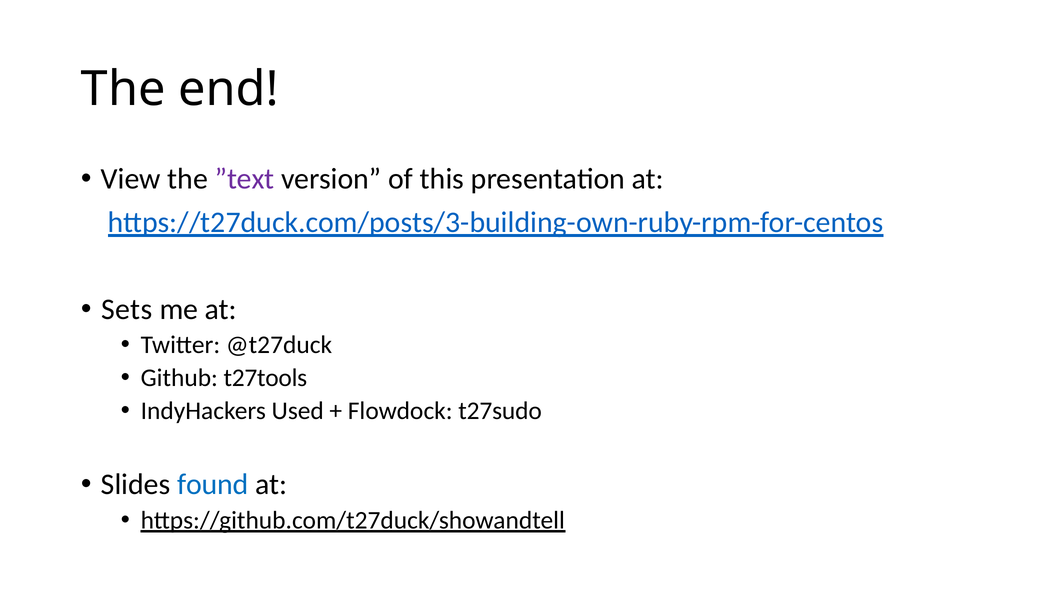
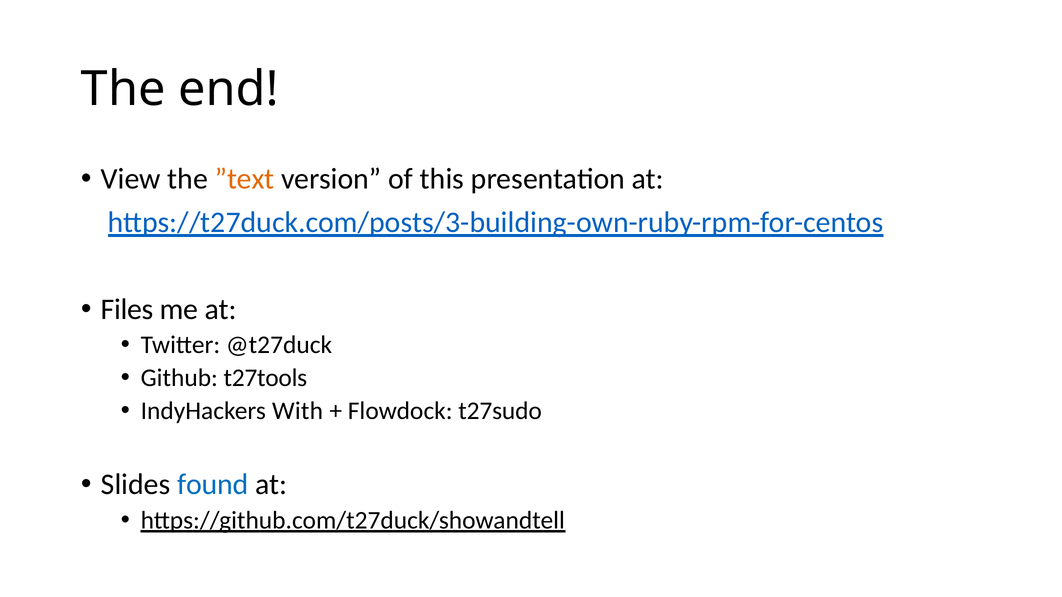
”text colour: purple -> orange
Sets: Sets -> Files
Used: Used -> With
